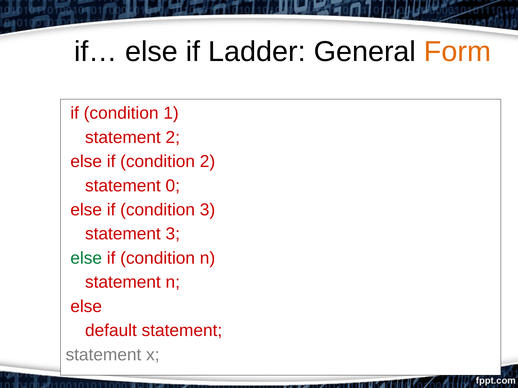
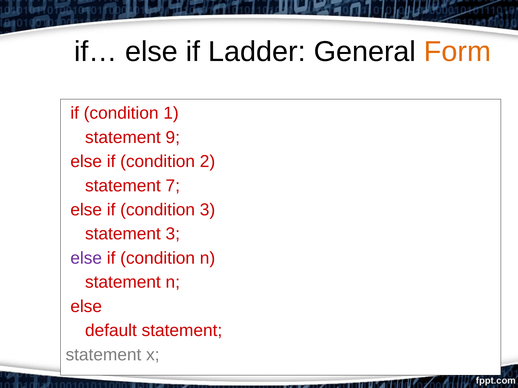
statement 2: 2 -> 9
0: 0 -> 7
else at (86, 258) colour: green -> purple
